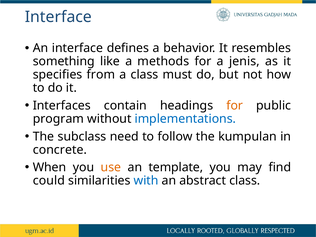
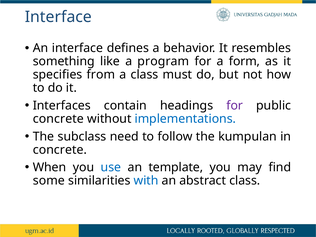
methods: methods -> program
jenis: jenis -> form
for at (235, 106) colour: orange -> purple
program at (58, 119): program -> concrete
use colour: orange -> blue
could: could -> some
